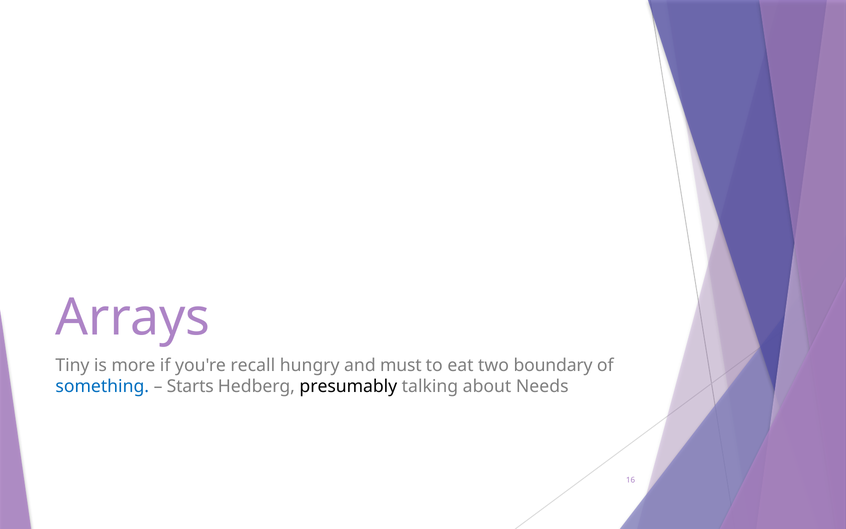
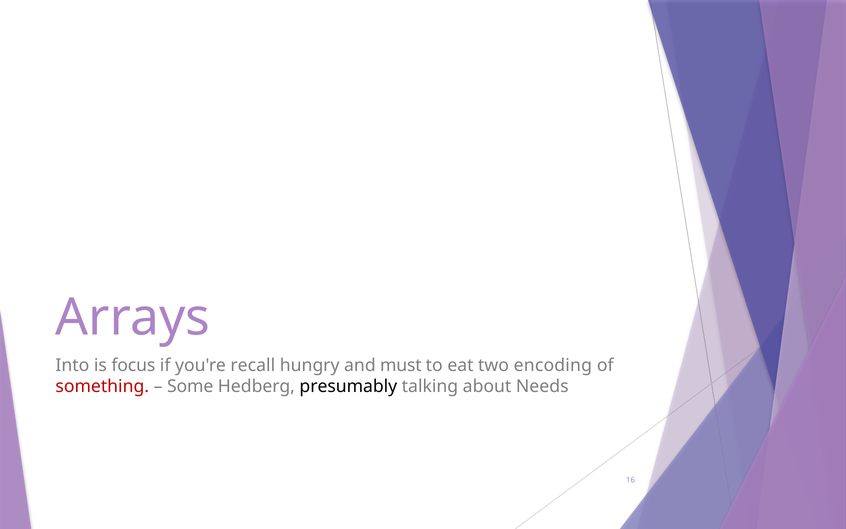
Tiny: Tiny -> Into
more: more -> focus
boundary: boundary -> encoding
something colour: blue -> red
Starts: Starts -> Some
